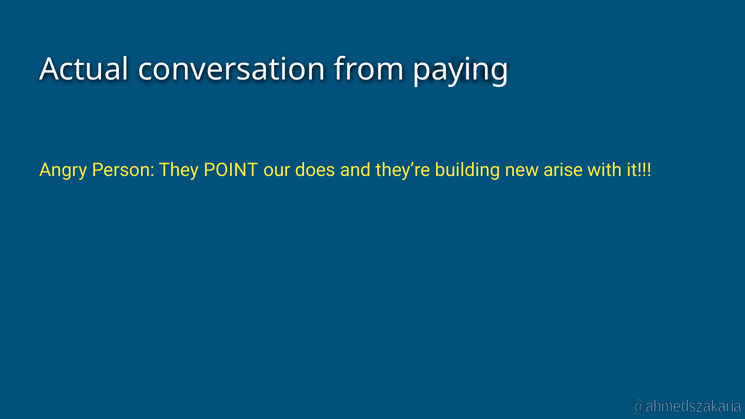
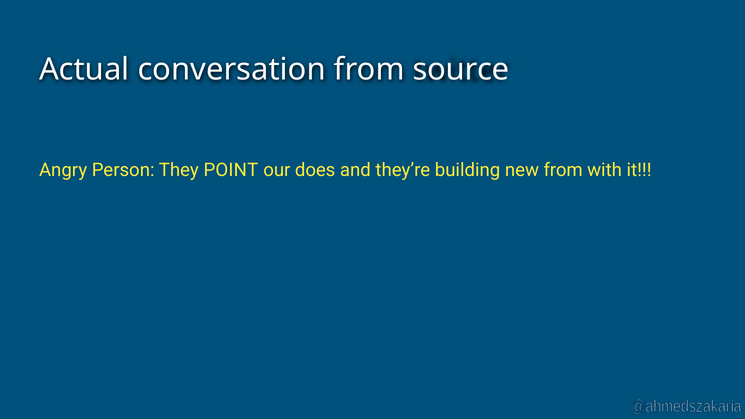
paying: paying -> source
new arise: arise -> from
